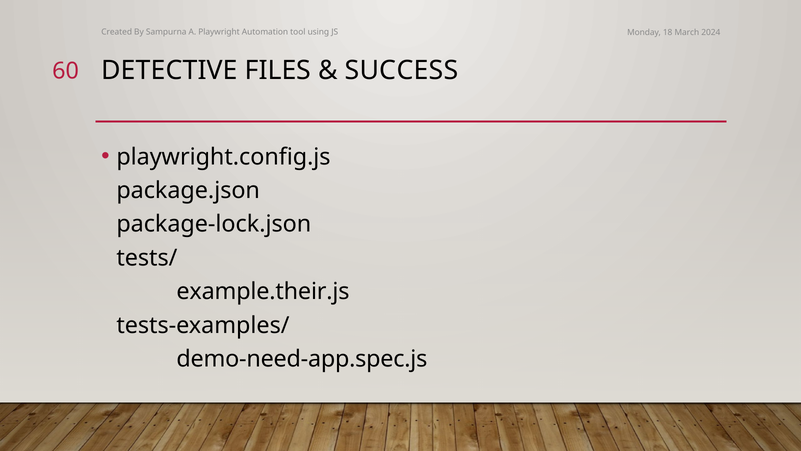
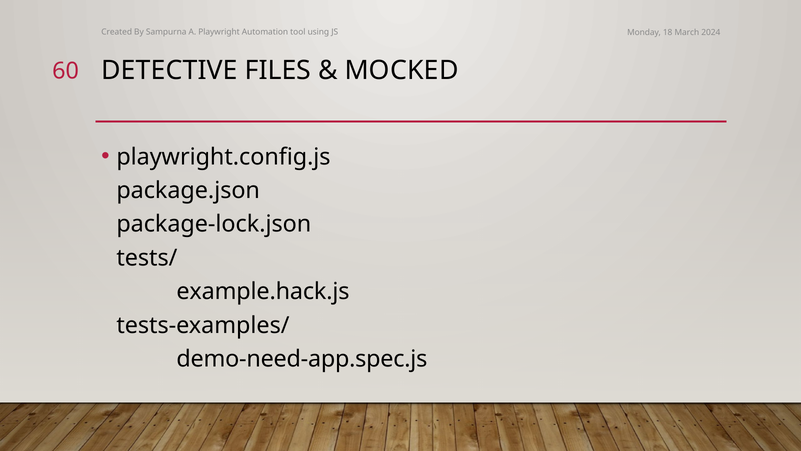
SUCCESS: SUCCESS -> MOCKED
example.their.js: example.their.js -> example.hack.js
